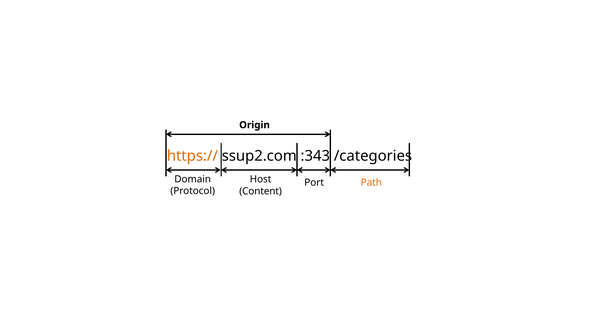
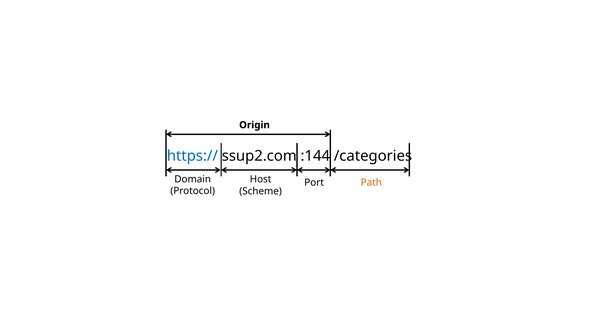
https:// colour: orange -> blue
:343: :343 -> :144
Content: Content -> Scheme
